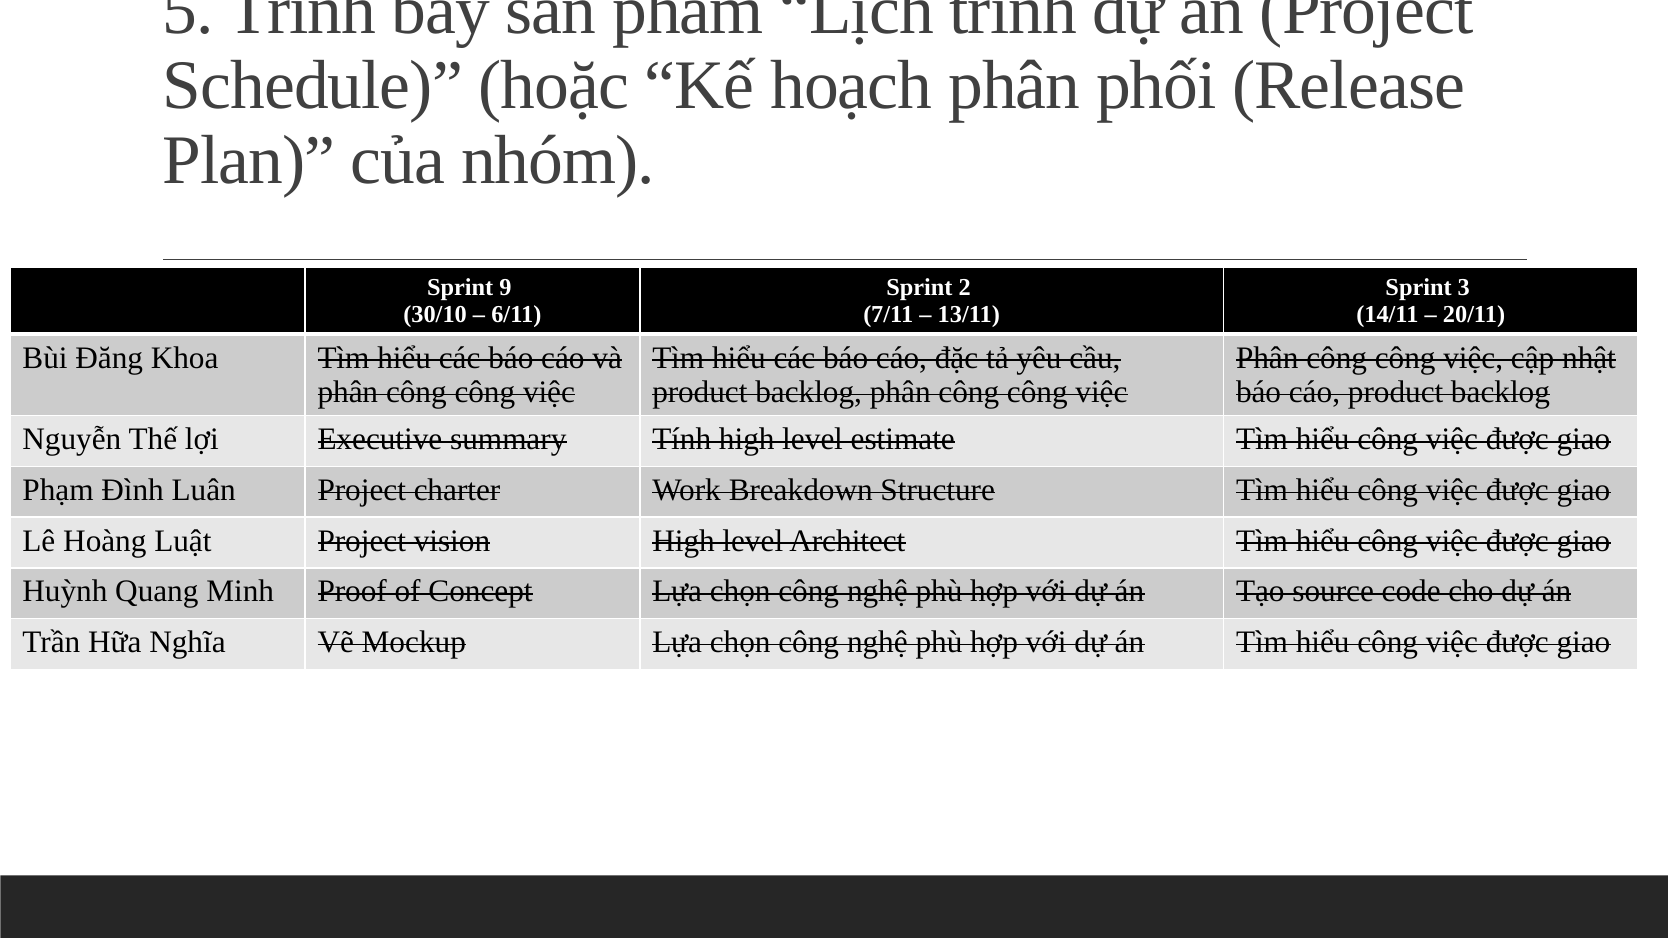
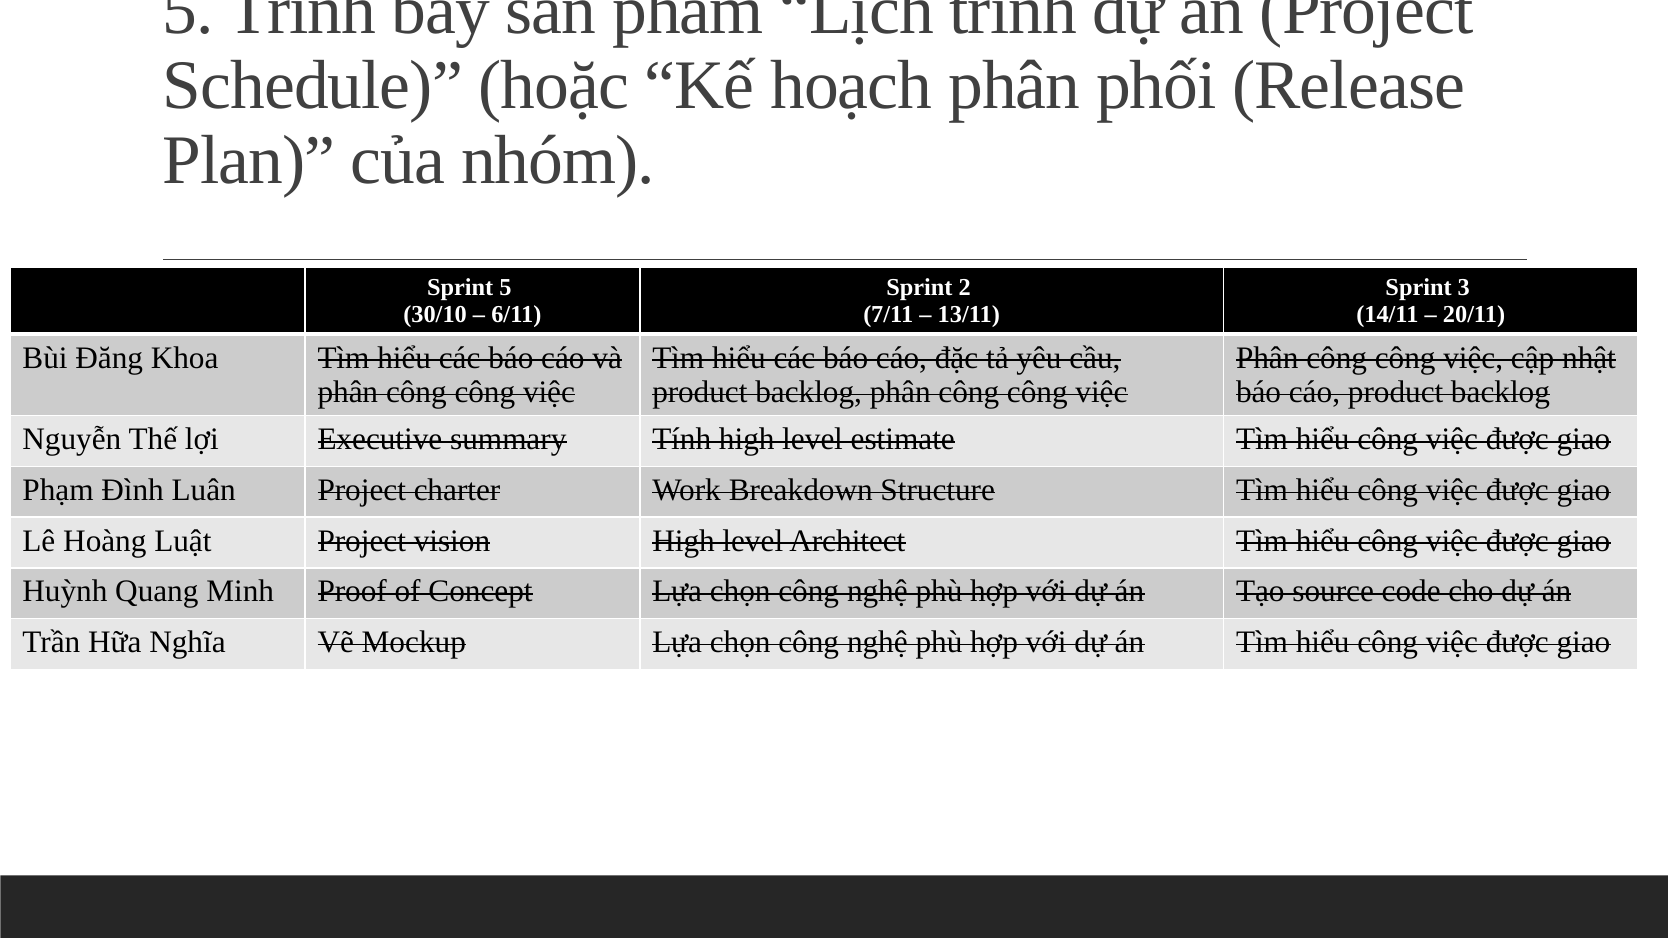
Sprint 9: 9 -> 5
